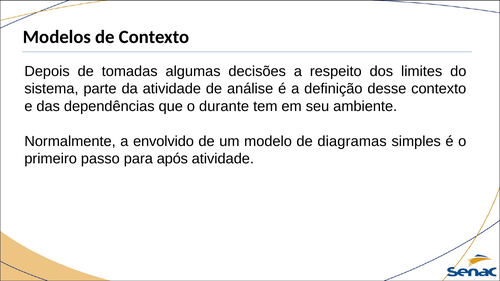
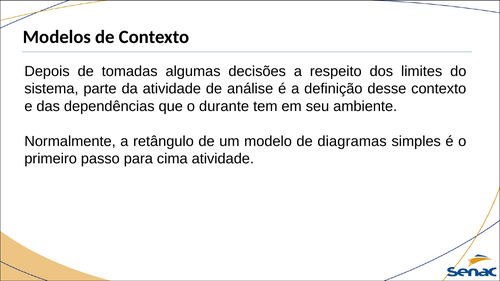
envolvido: envolvido -> retângulo
após: após -> cima
